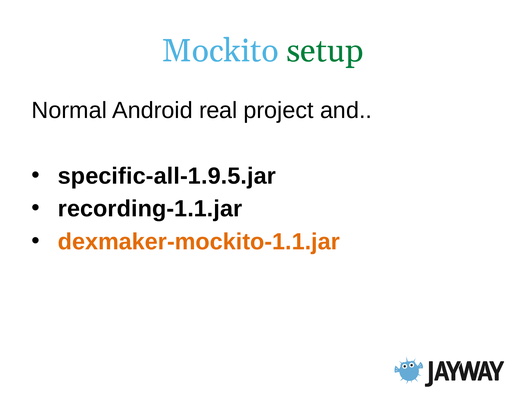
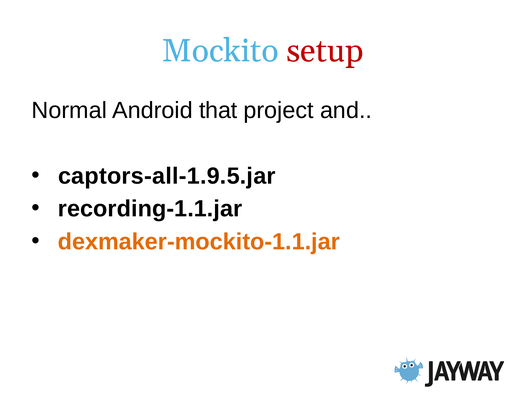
setup colour: green -> red
real: real -> that
specific-all-1.9.5.jar: specific-all-1.9.5.jar -> captors-all-1.9.5.jar
